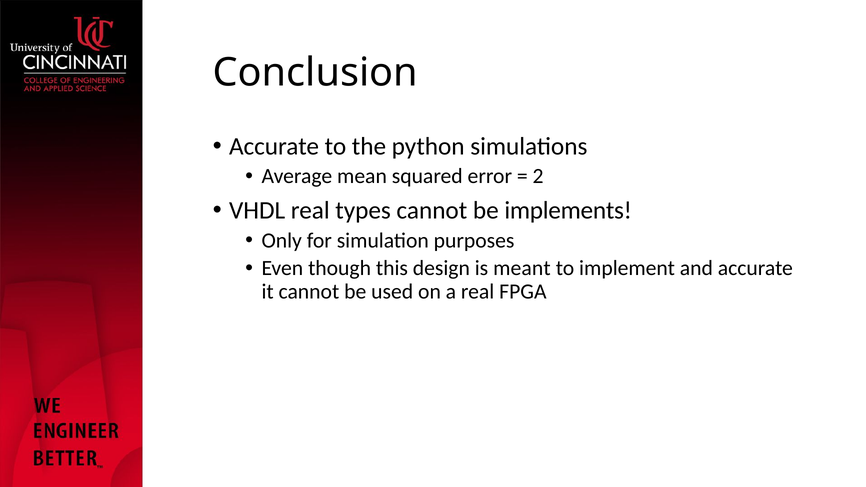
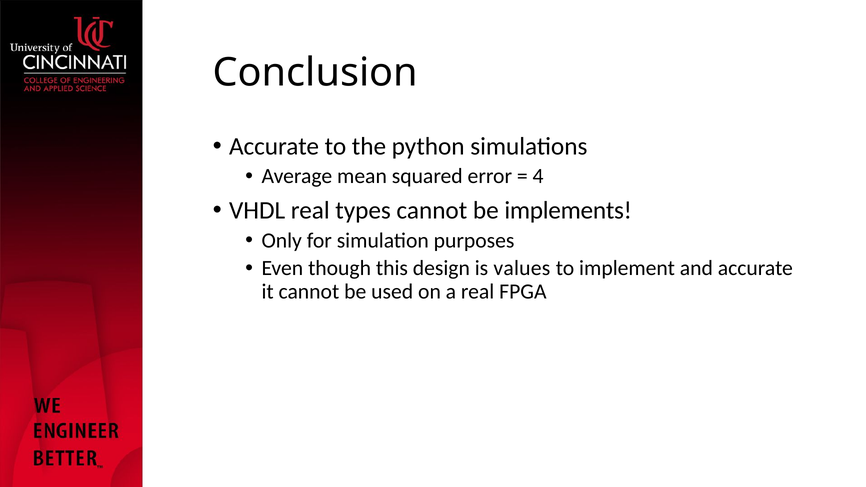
2: 2 -> 4
meant: meant -> values
